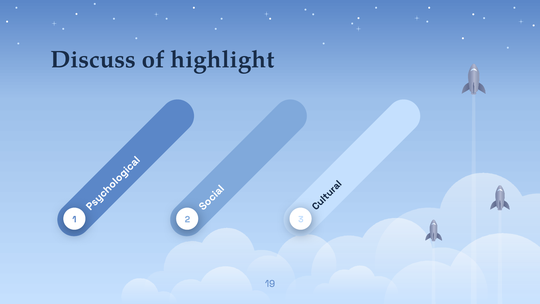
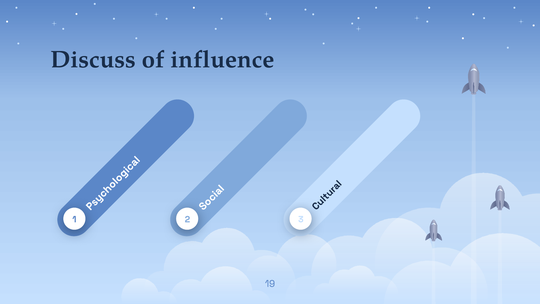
highlight: highlight -> influence
